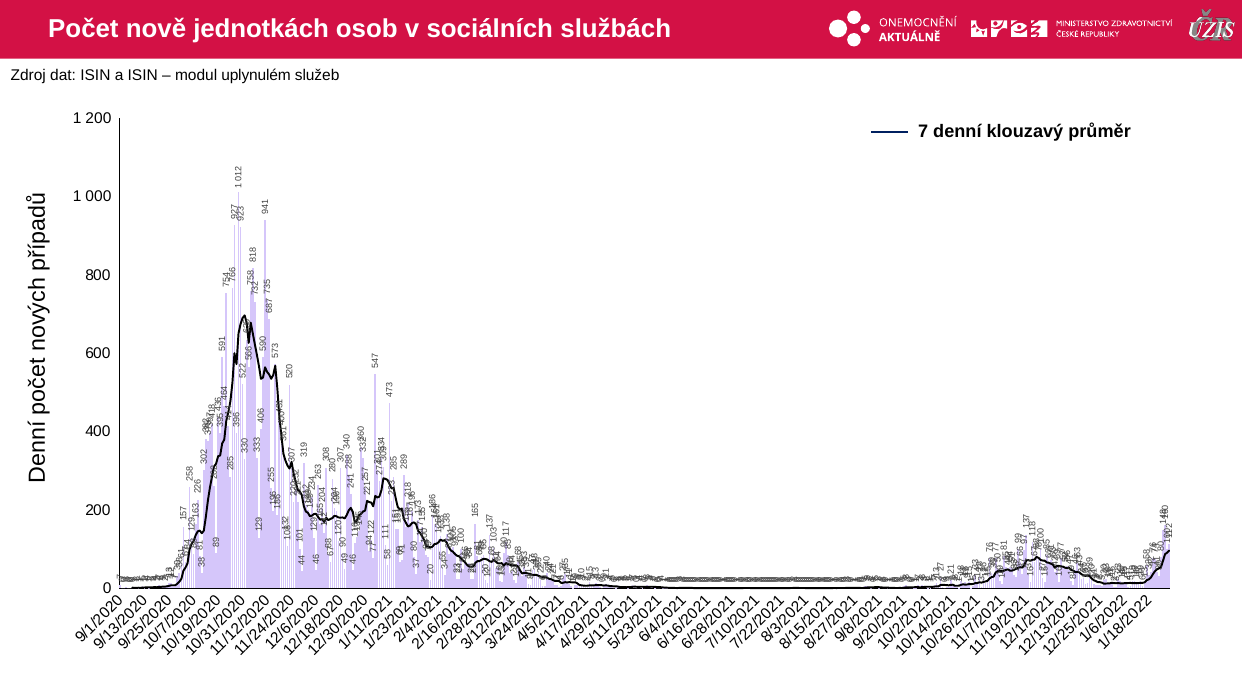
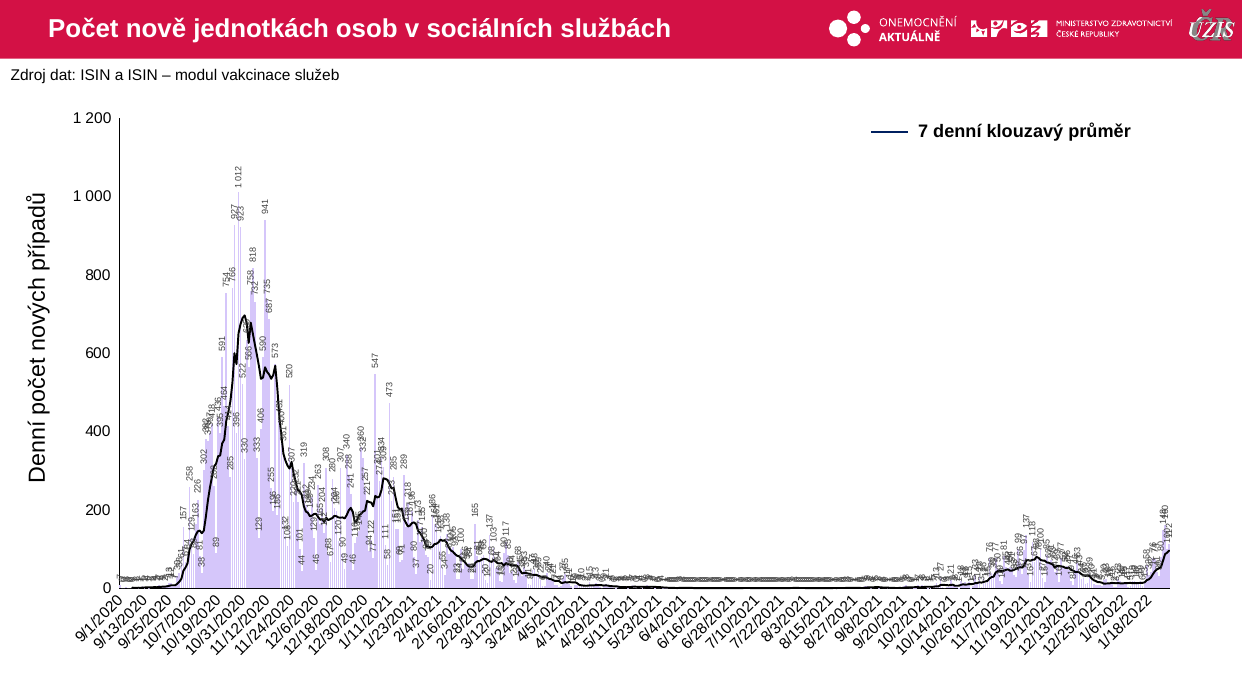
uplynulém: uplynulém -> vakcinace
